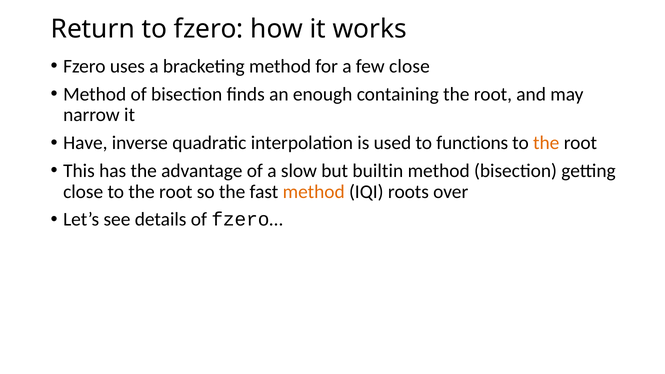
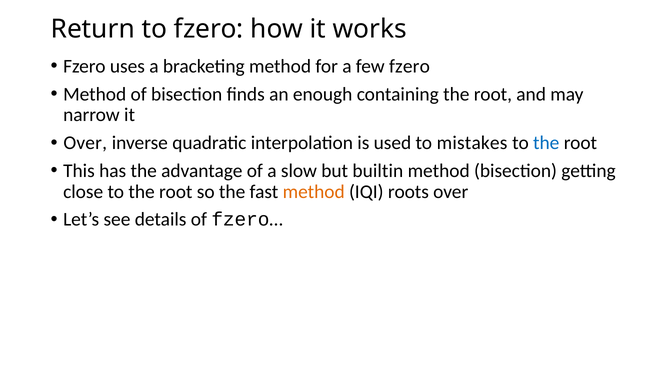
few close: close -> fzero
Have at (85, 143): Have -> Over
functions: functions -> mistakes
the at (546, 143) colour: orange -> blue
